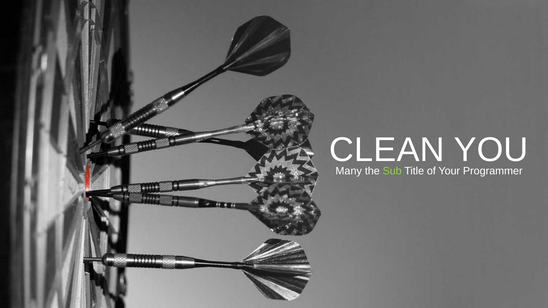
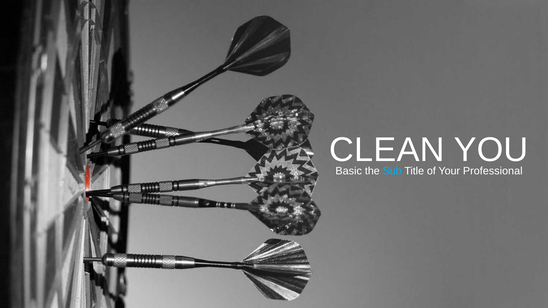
Many: Many -> Basic
Sub colour: light green -> light blue
Programmer: Programmer -> Professional
